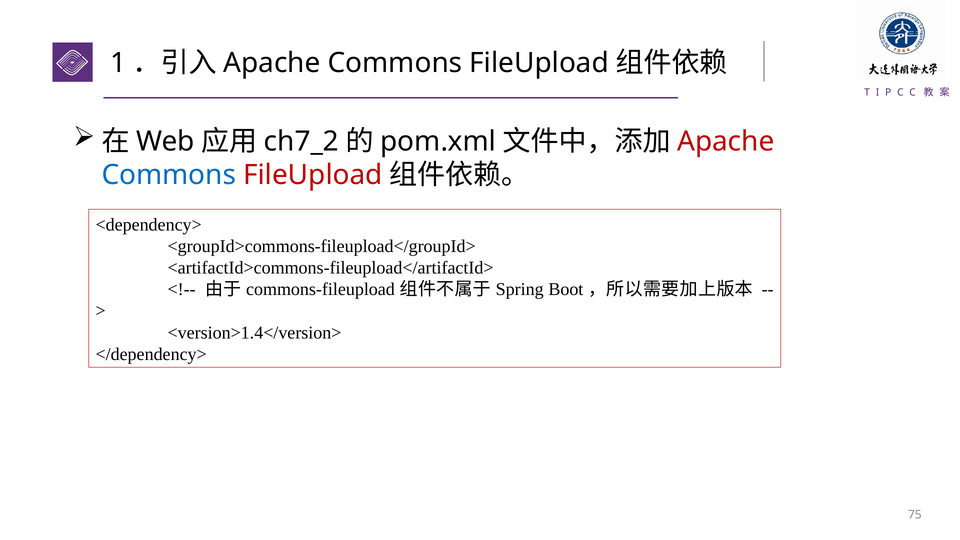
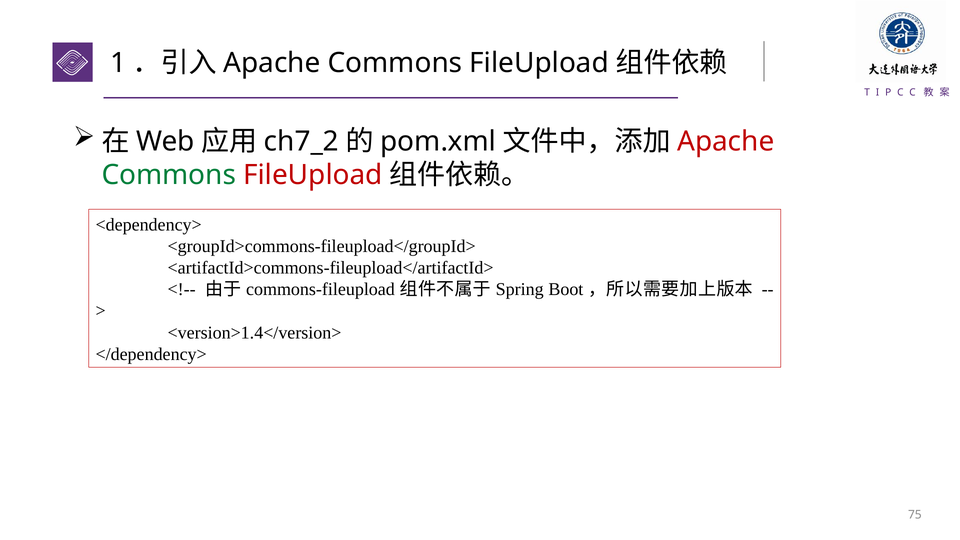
Commons at (169, 175) colour: blue -> green
